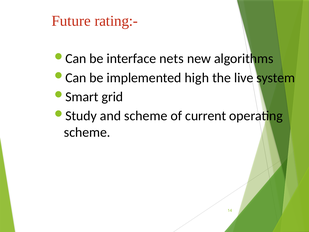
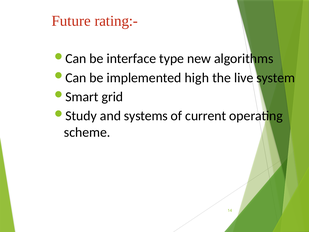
nets: nets -> type
and scheme: scheme -> systems
